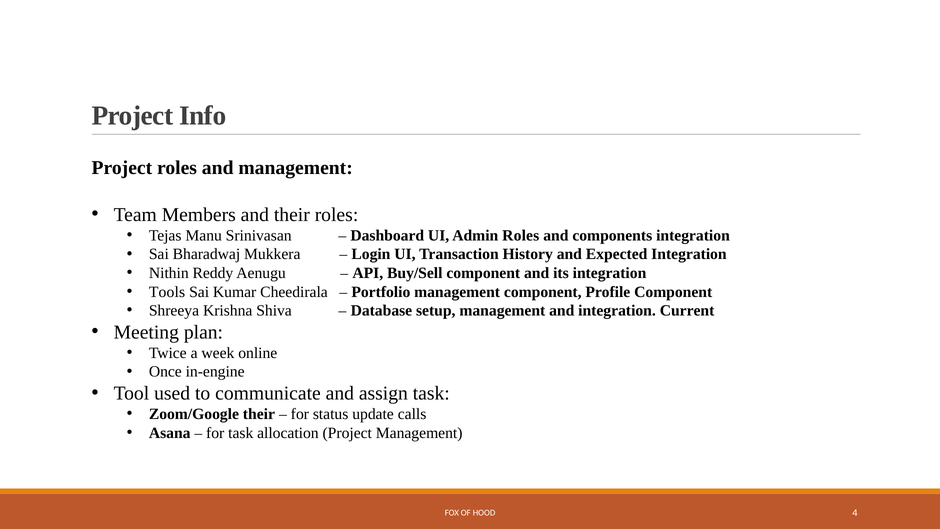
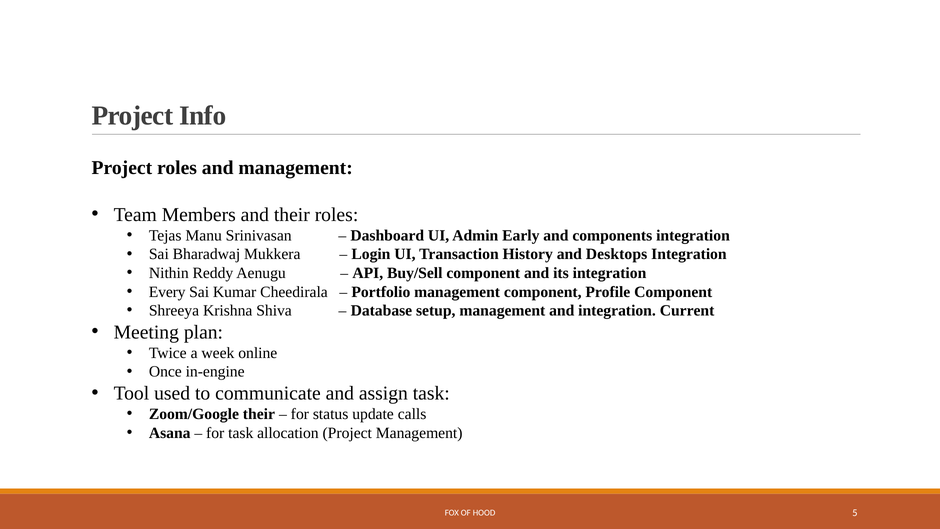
Admin Roles: Roles -> Early
Expected: Expected -> Desktops
Tools: Tools -> Every
4: 4 -> 5
